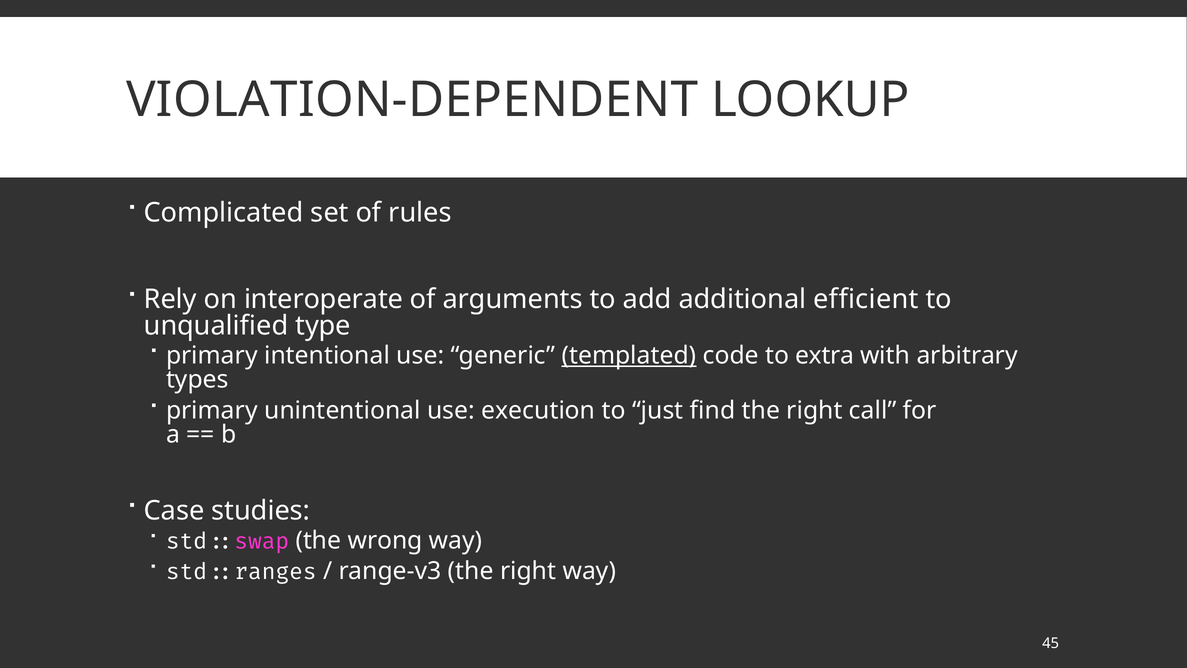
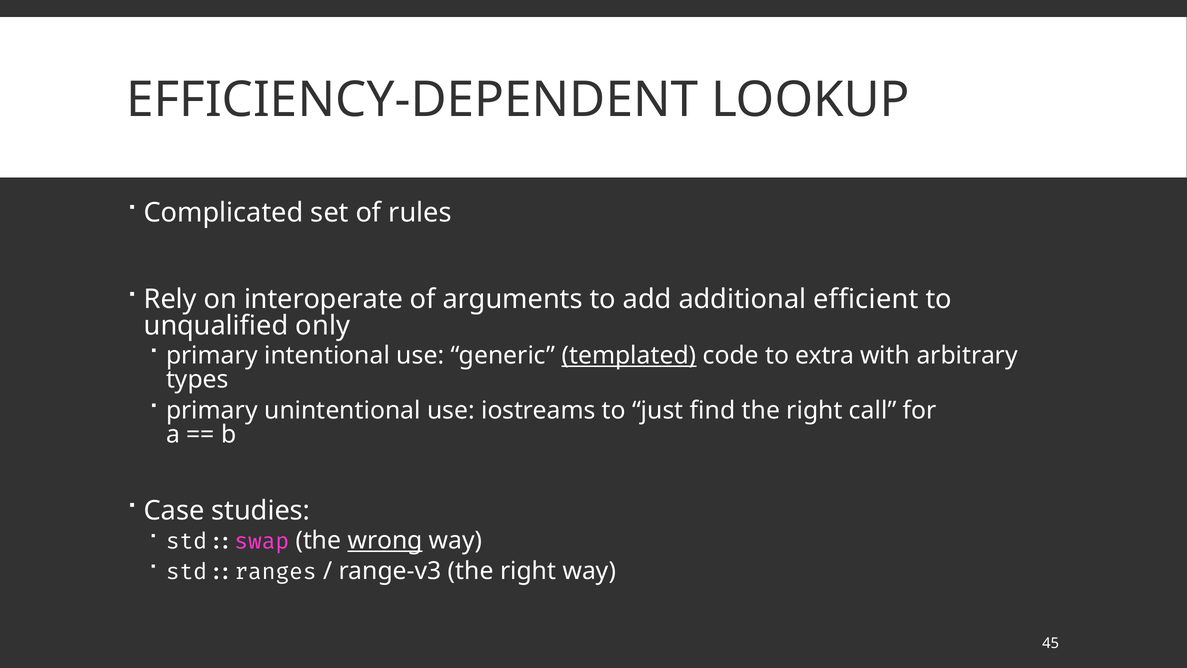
VIOLATION-DEPENDENT: VIOLATION-DEPENDENT -> EFFICIENCY-DEPENDENT
type: type -> only
execution: execution -> iostreams
wrong underline: none -> present
